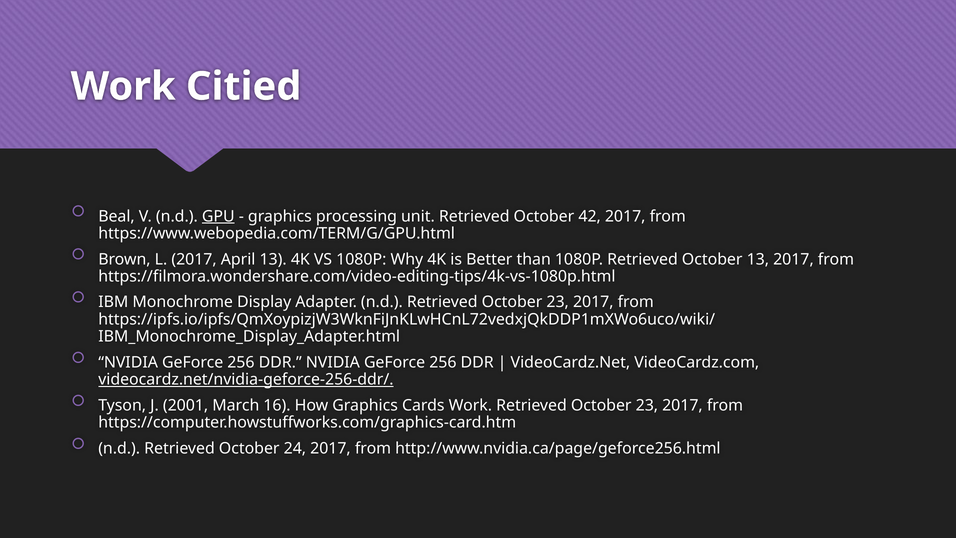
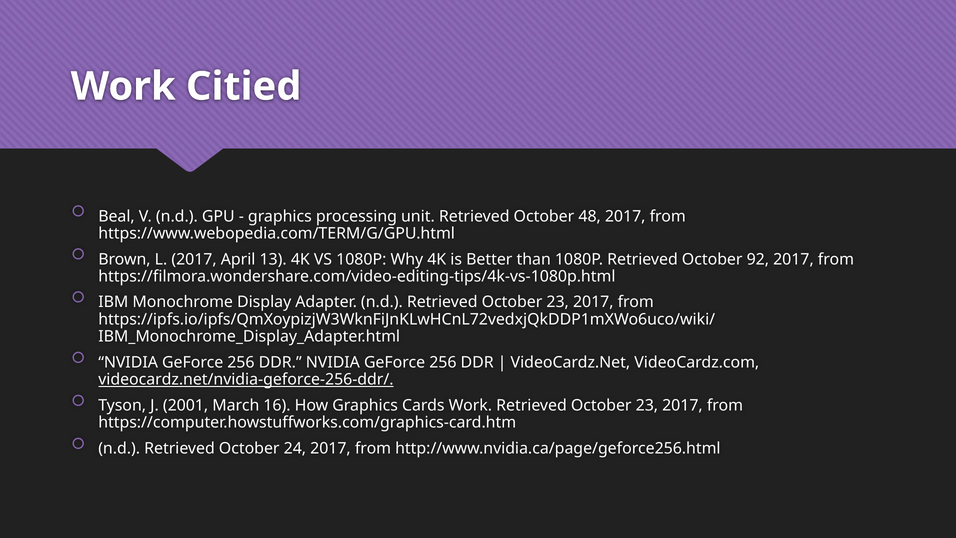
GPU underline: present -> none
42: 42 -> 48
October 13: 13 -> 92
